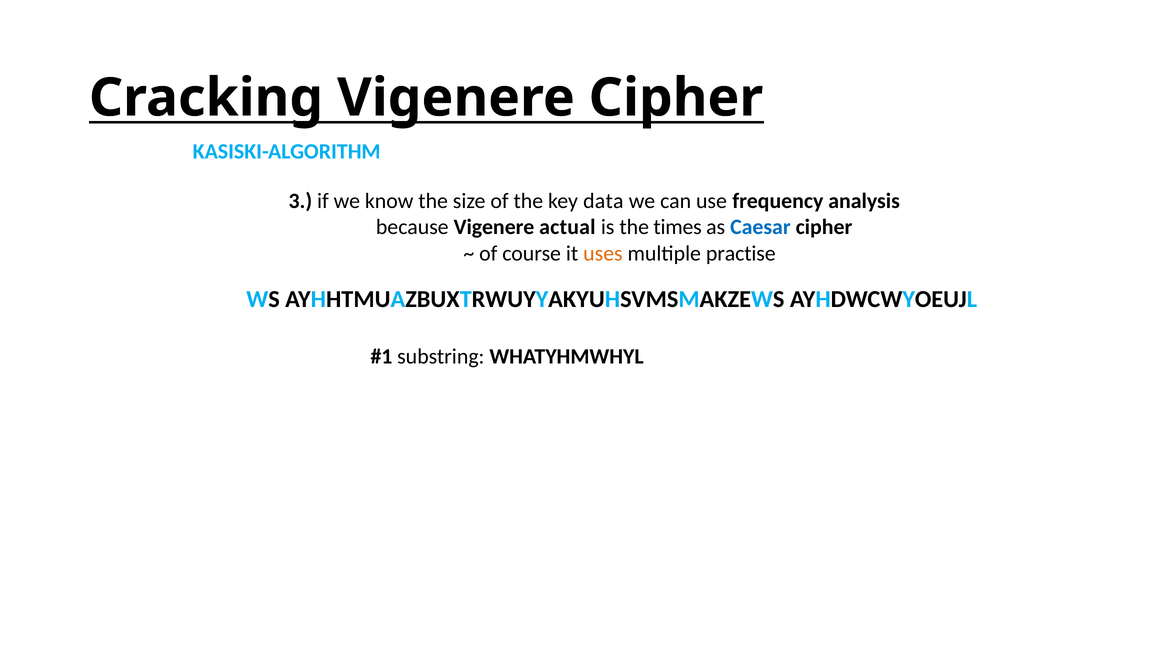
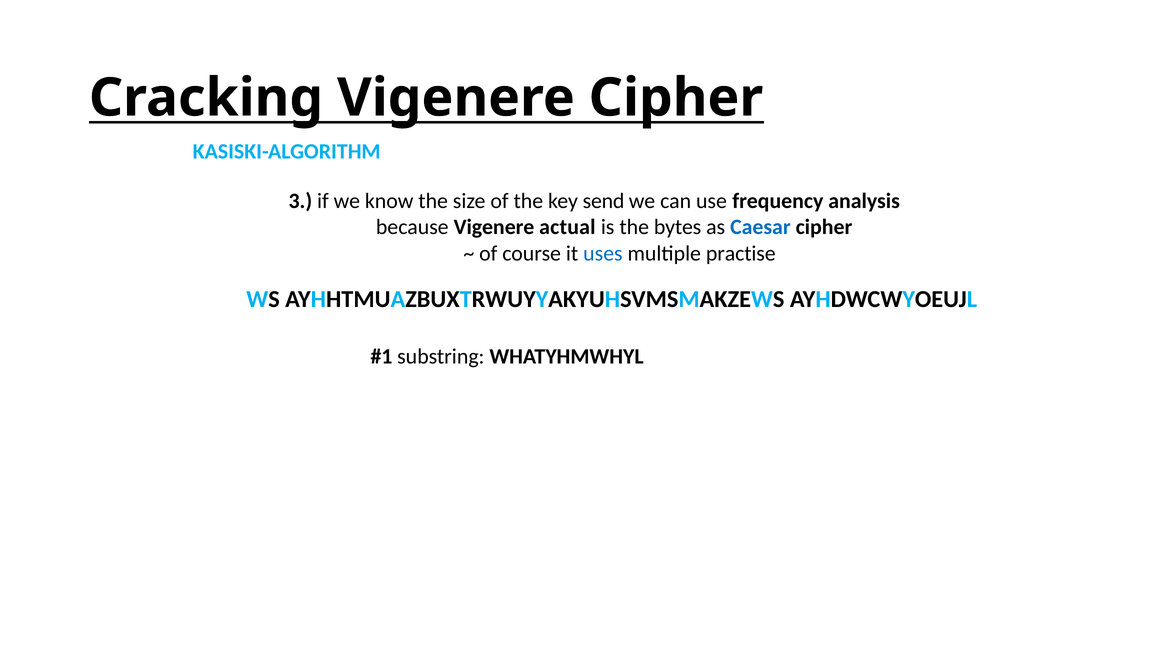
data: data -> send
times: times -> bytes
uses colour: orange -> blue
